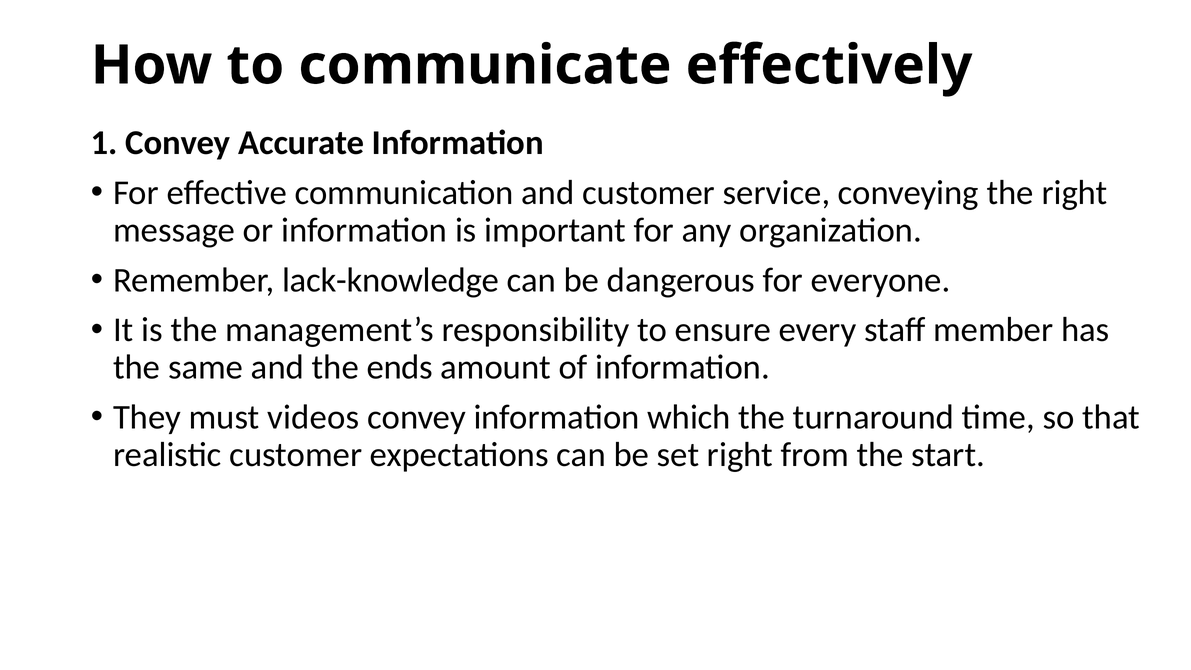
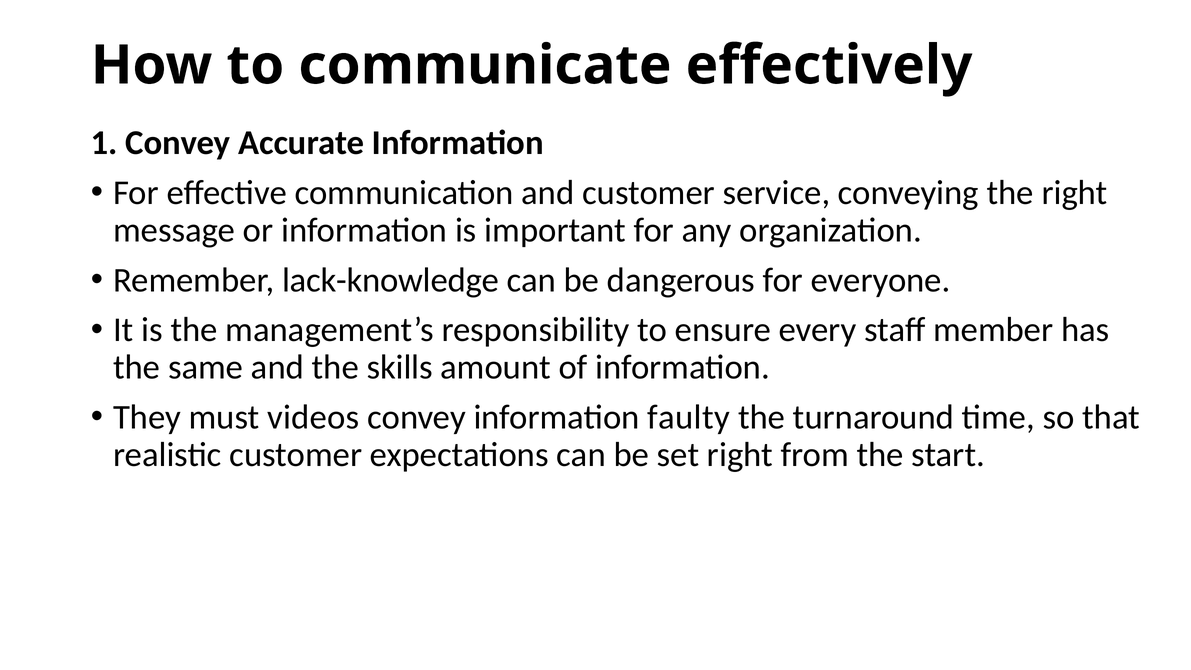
ends: ends -> skills
which: which -> faulty
